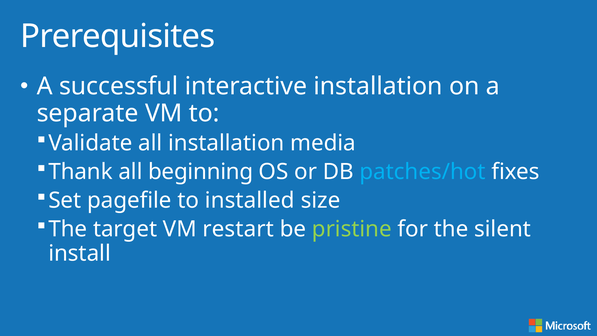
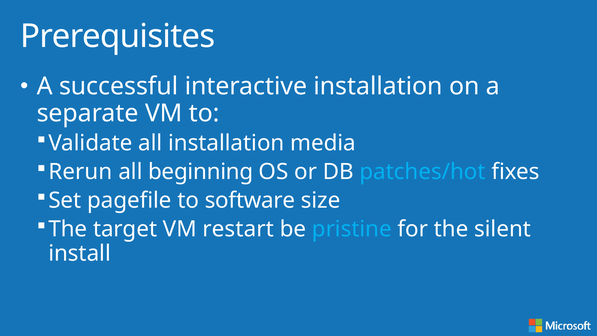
Thank: Thank -> Rerun
installed: installed -> software
pristine colour: light green -> light blue
